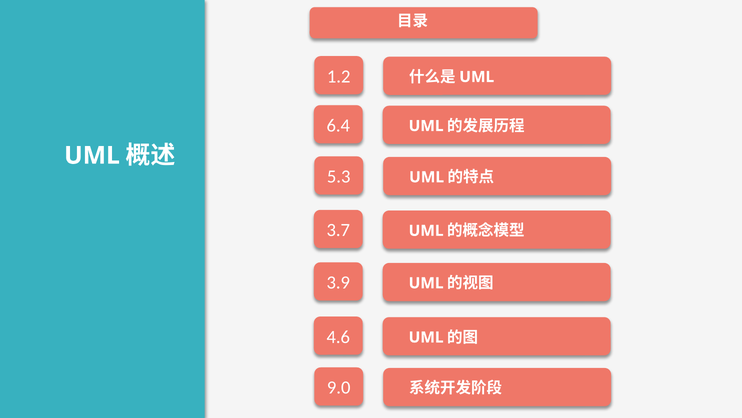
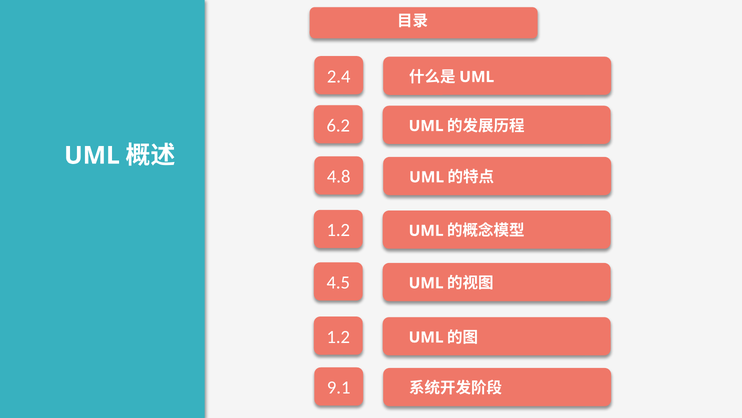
1.2: 1.2 -> 2.4
6.4: 6.4 -> 6.2
5.3: 5.3 -> 4.8
3.7 at (338, 230): 3.7 -> 1.2
3.9: 3.9 -> 4.5
4.6 at (338, 337): 4.6 -> 1.2
9.0: 9.0 -> 9.1
